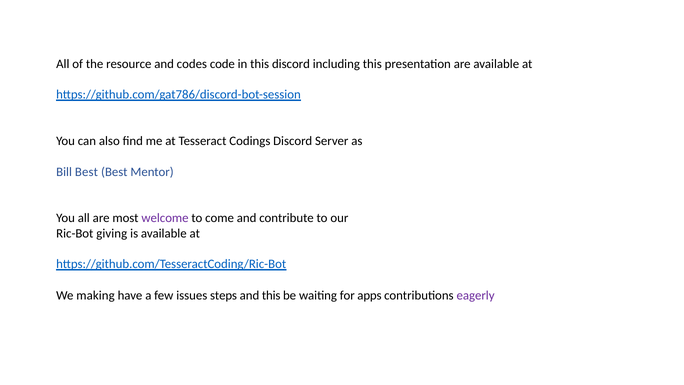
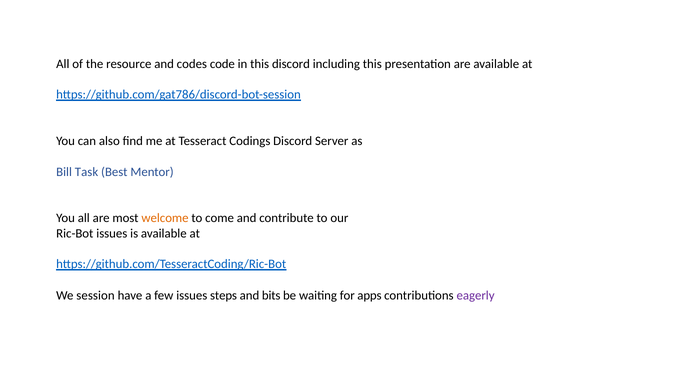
Bill Best: Best -> Task
welcome colour: purple -> orange
Ric-Bot giving: giving -> issues
making: making -> session
and this: this -> bits
